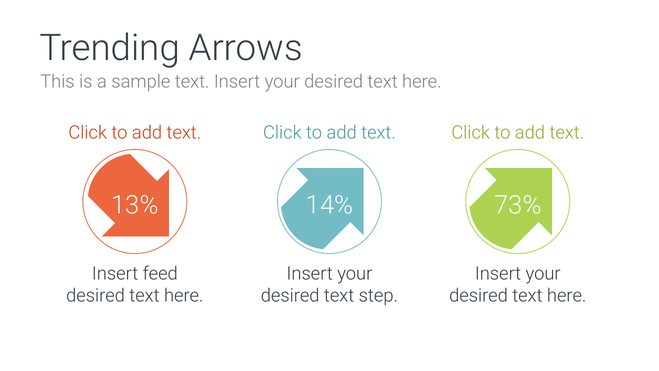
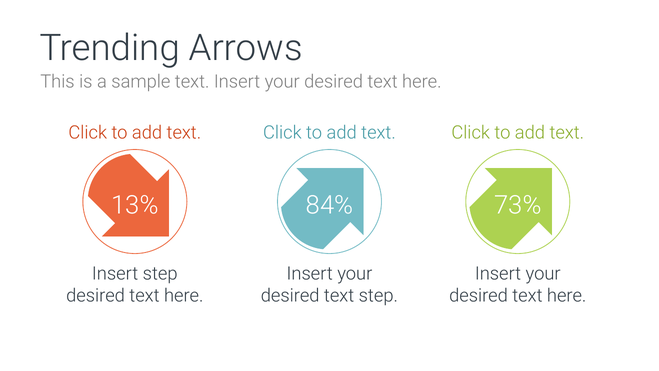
14%: 14% -> 84%
Insert feed: feed -> step
